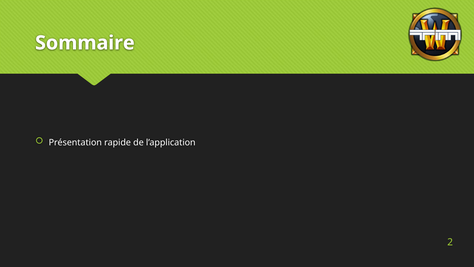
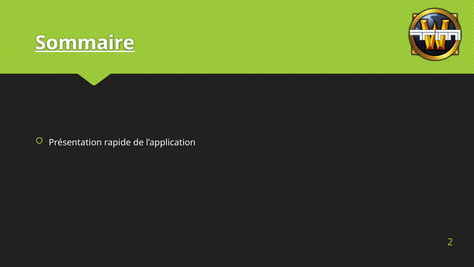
Sommaire underline: none -> present
